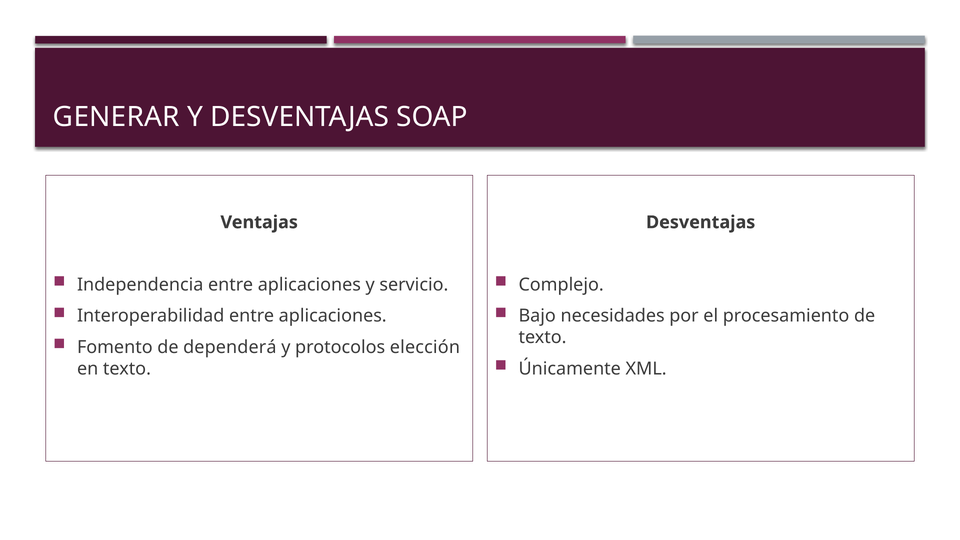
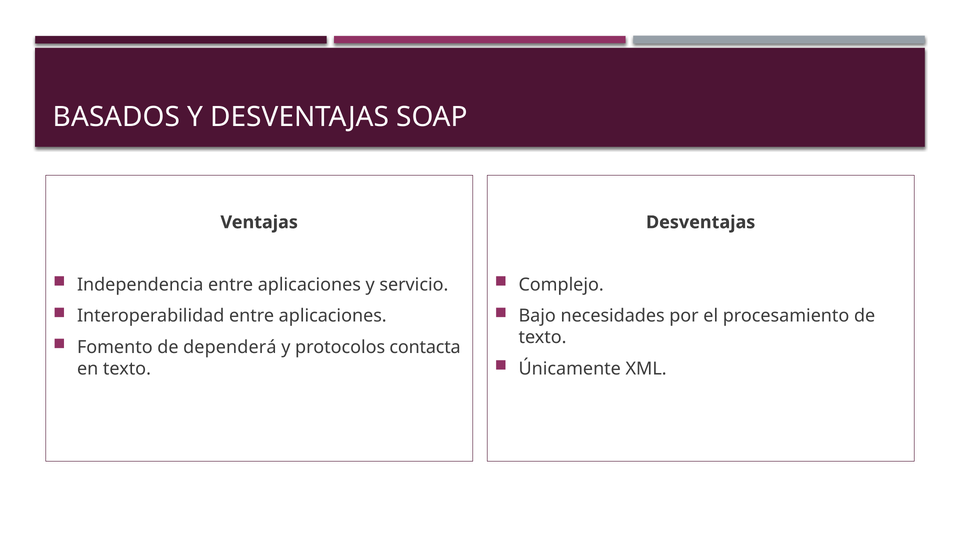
GENERAR: GENERAR -> BASADOS
elección: elección -> contacta
